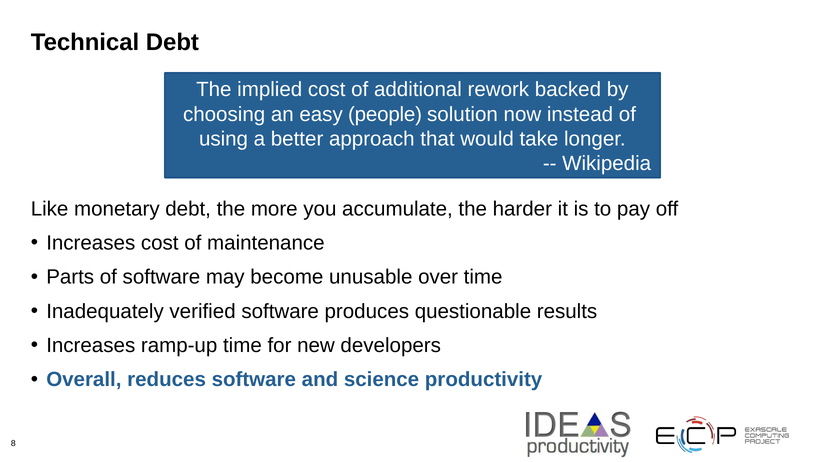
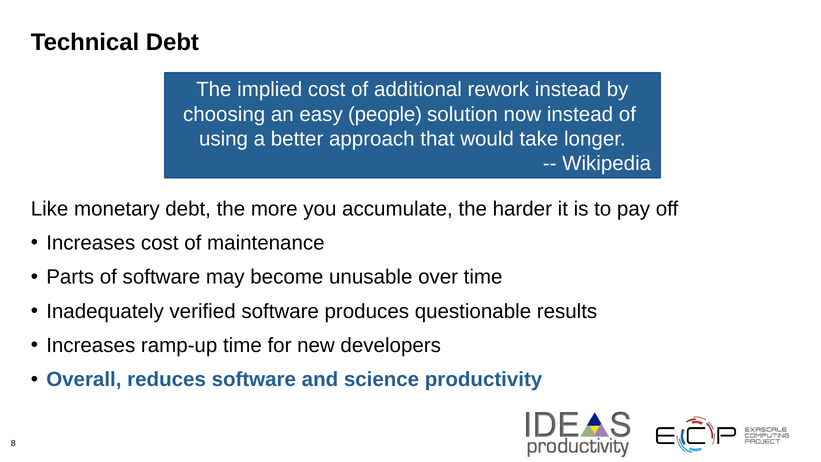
rework backed: backed -> instead
